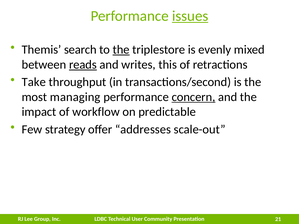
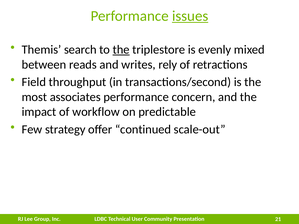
reads underline: present -> none
this: this -> rely
Take: Take -> Field
managing: managing -> associates
concern underline: present -> none
addresses: addresses -> continued
